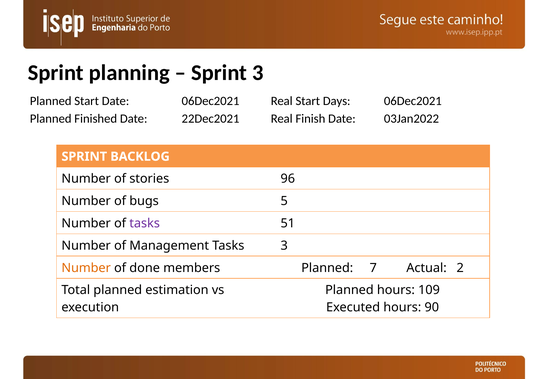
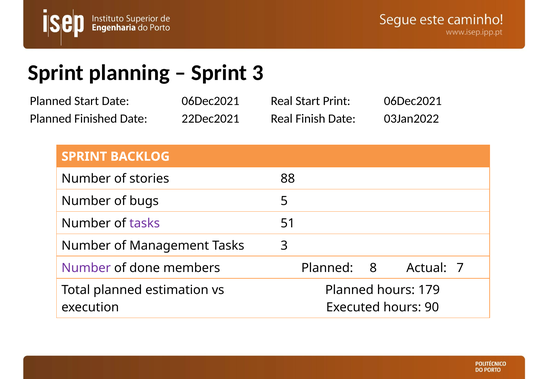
Days: Days -> Print
96: 96 -> 88
Number at (86, 268) colour: orange -> purple
7: 7 -> 8
2: 2 -> 7
109: 109 -> 179
